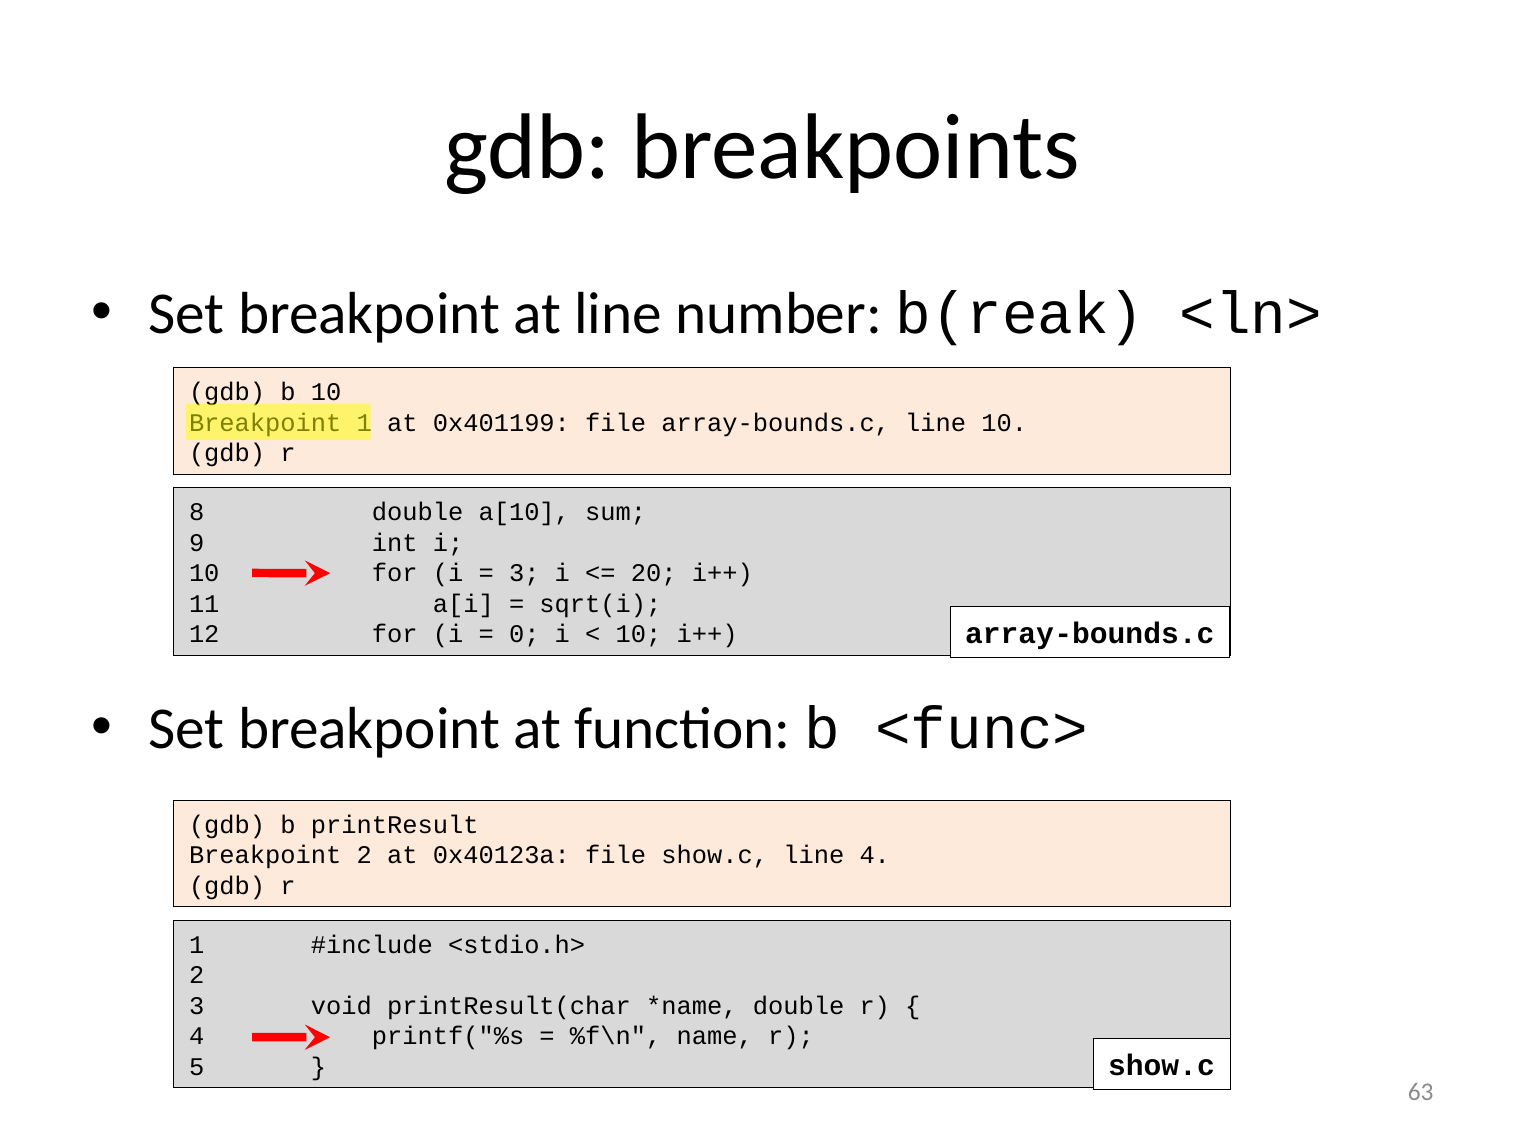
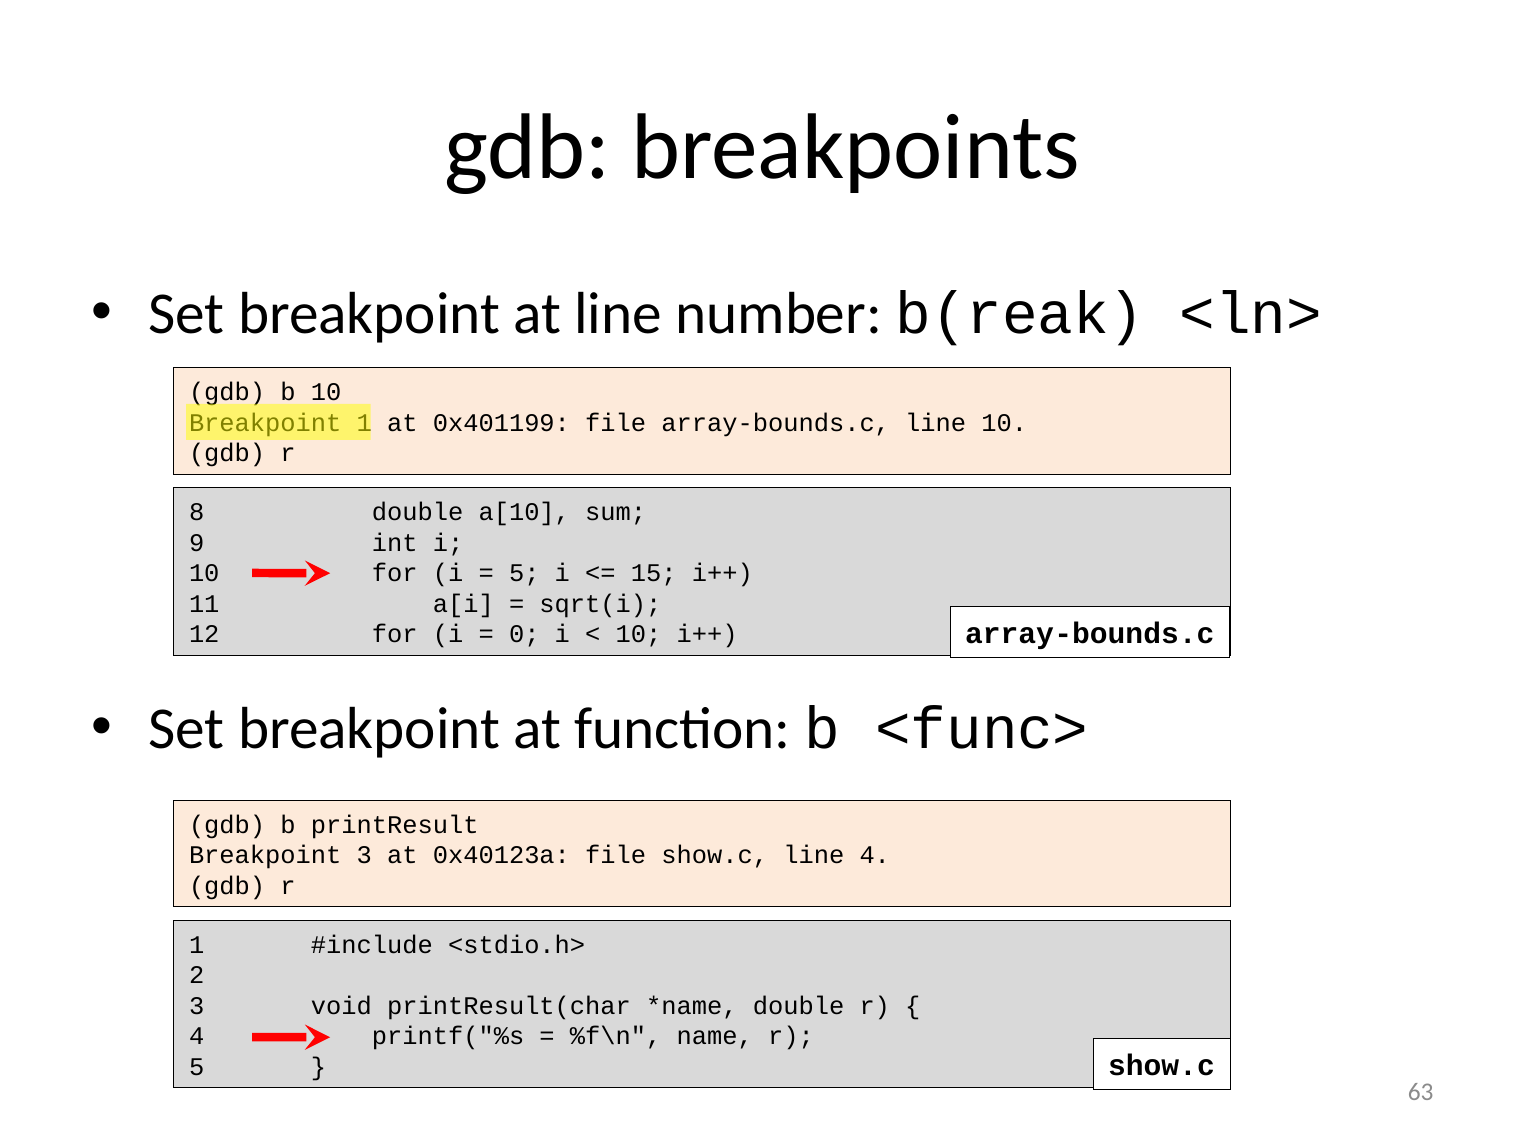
3 at (524, 573): 3 -> 5
20: 20 -> 15
Breakpoint 2: 2 -> 3
